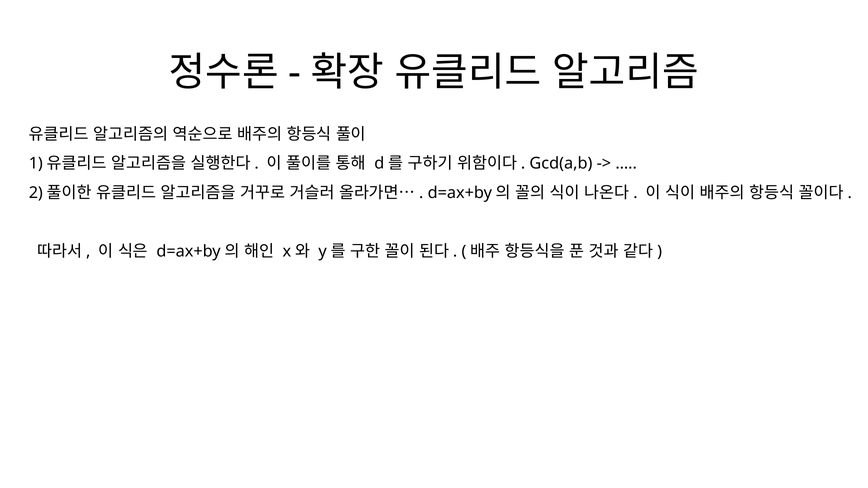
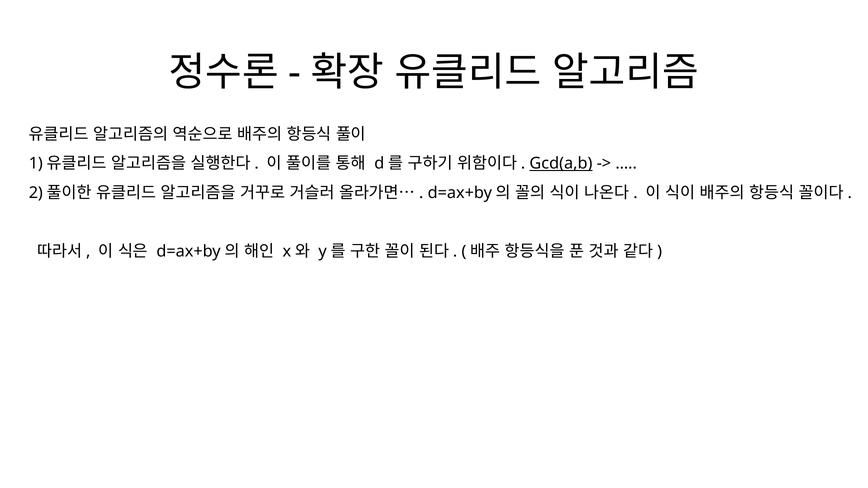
Gcd(a,b underline: none -> present
